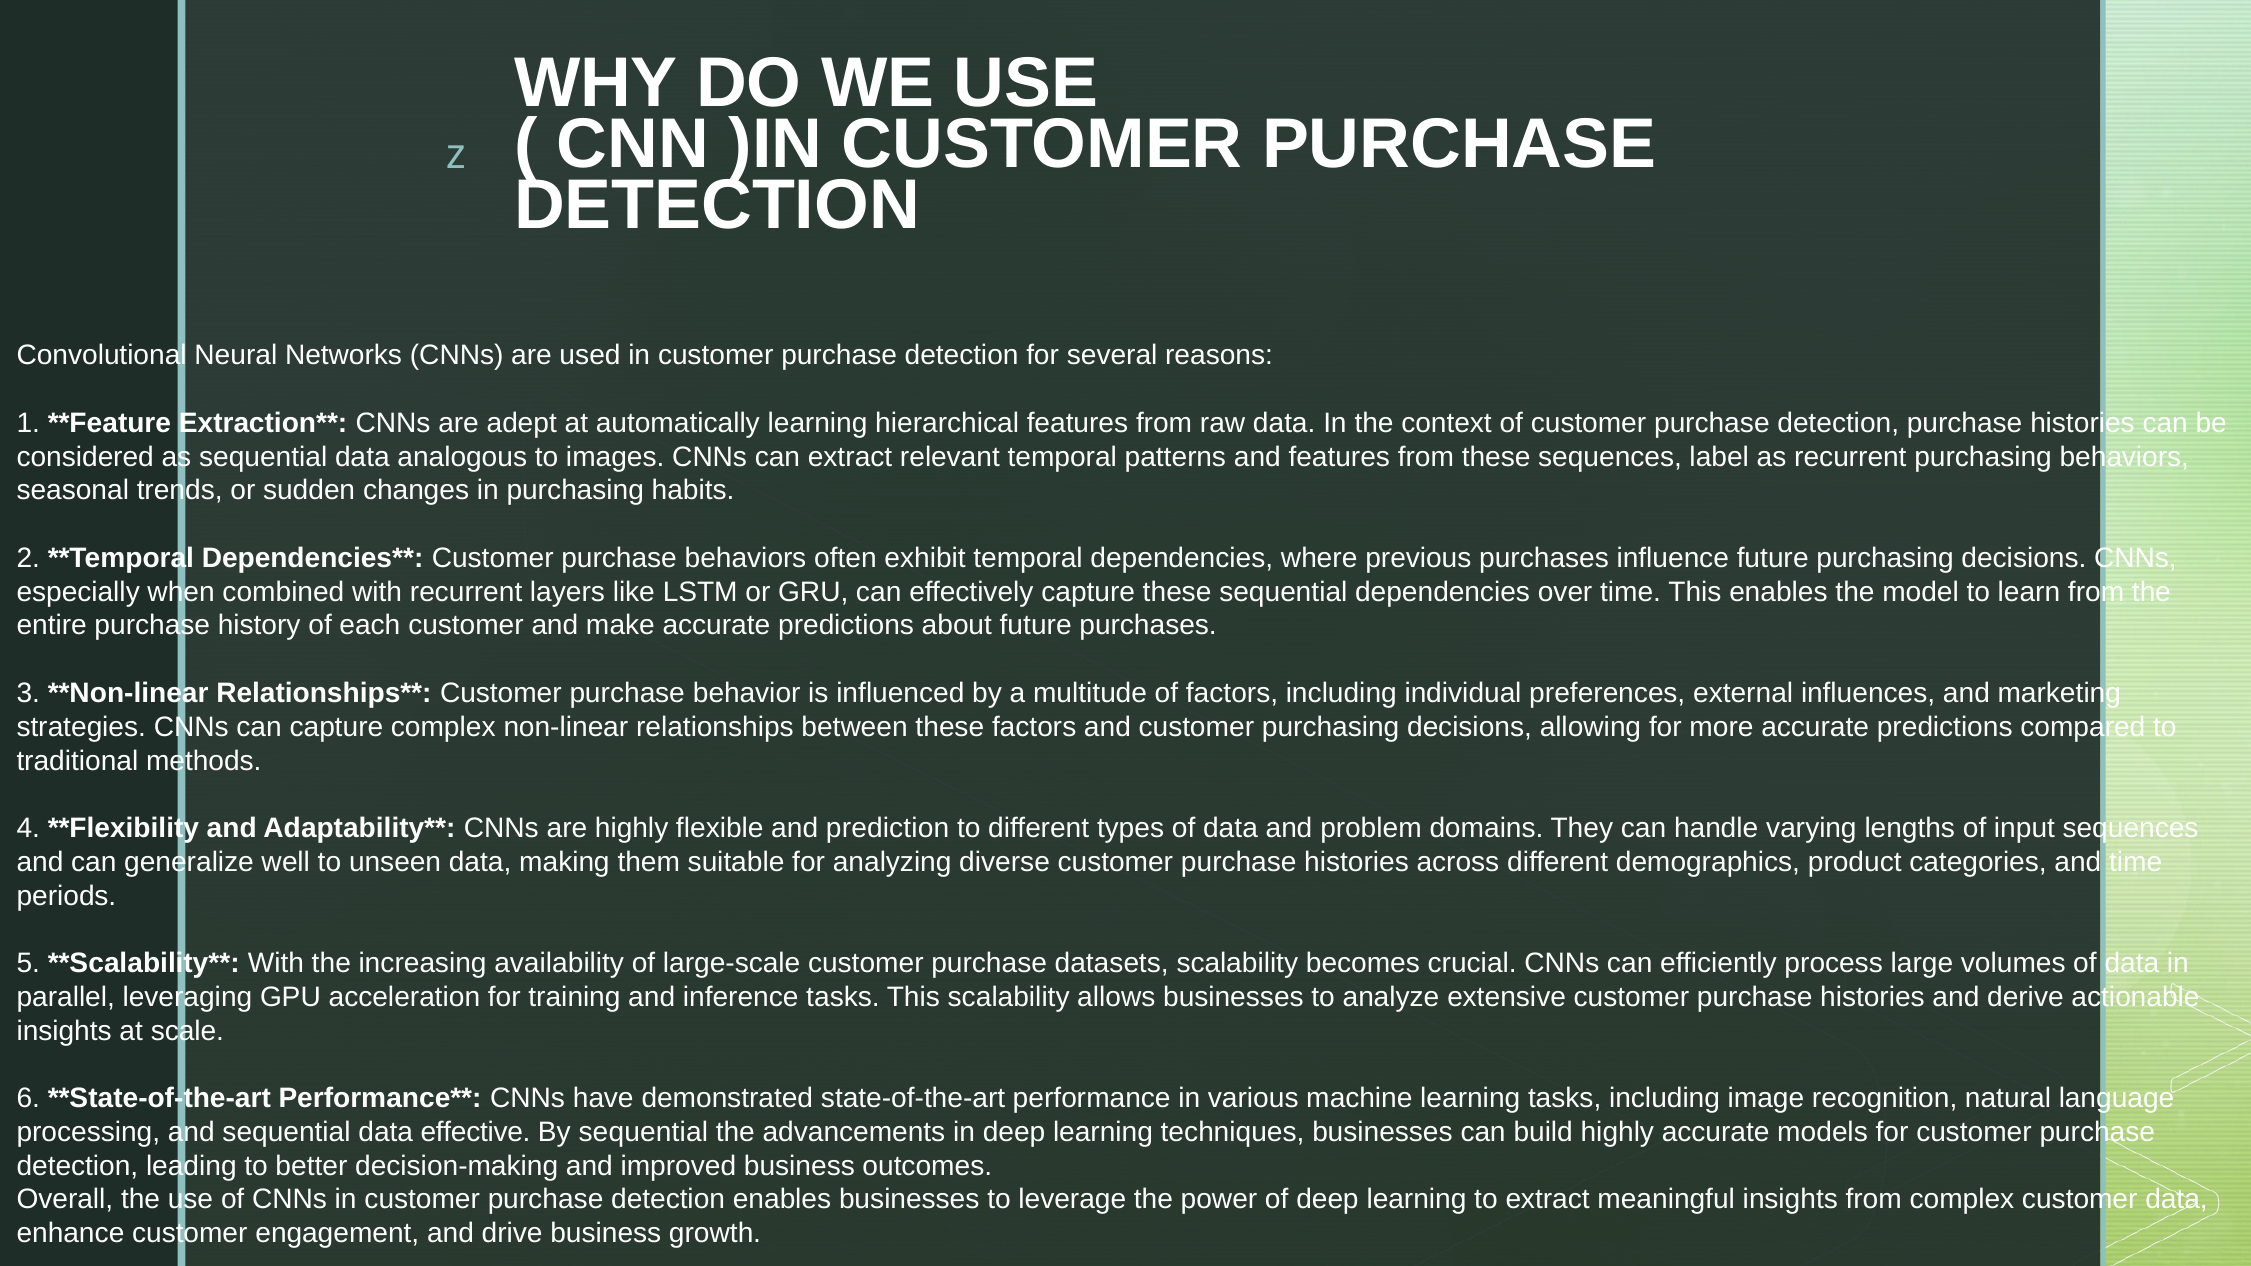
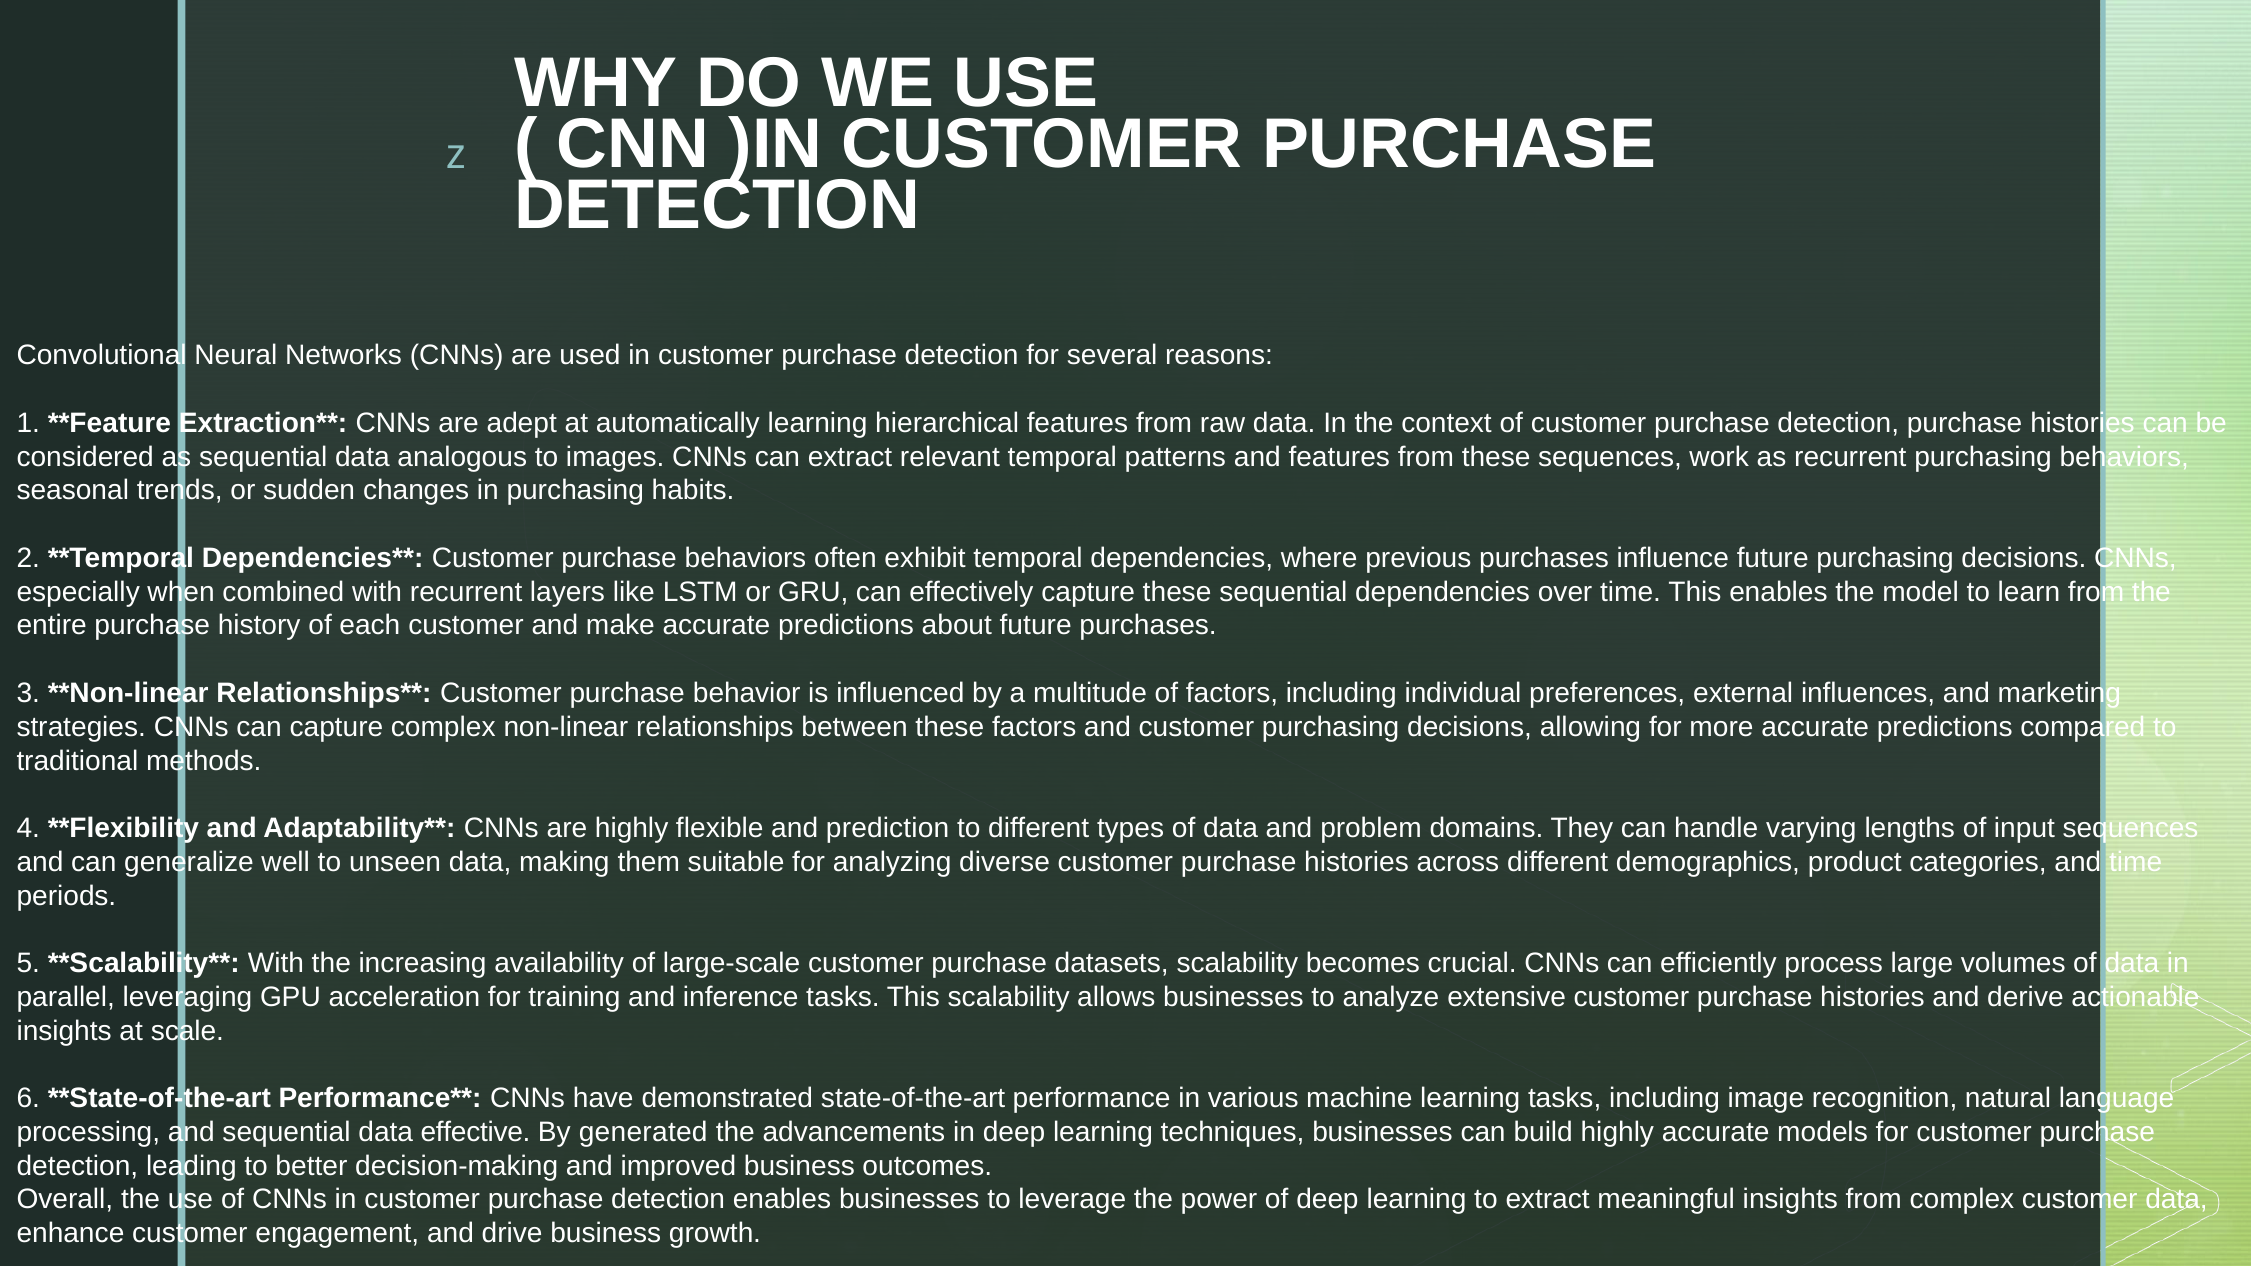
label: label -> work
By sequential: sequential -> generated
